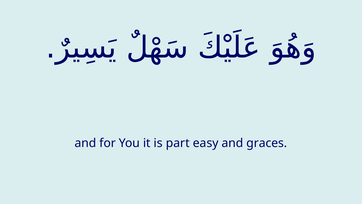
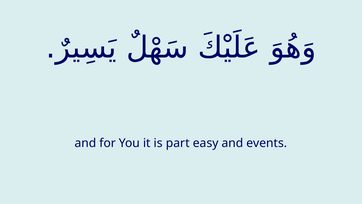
graces: graces -> events
